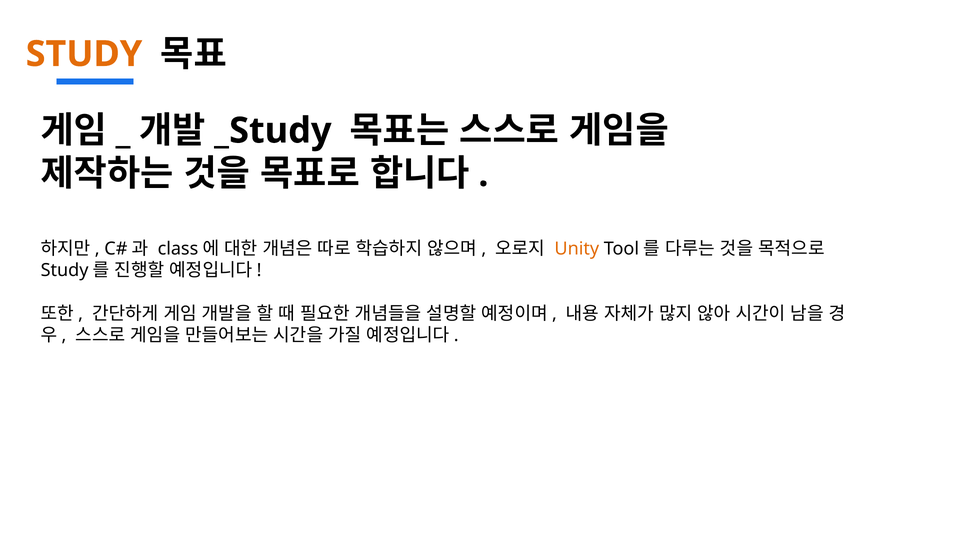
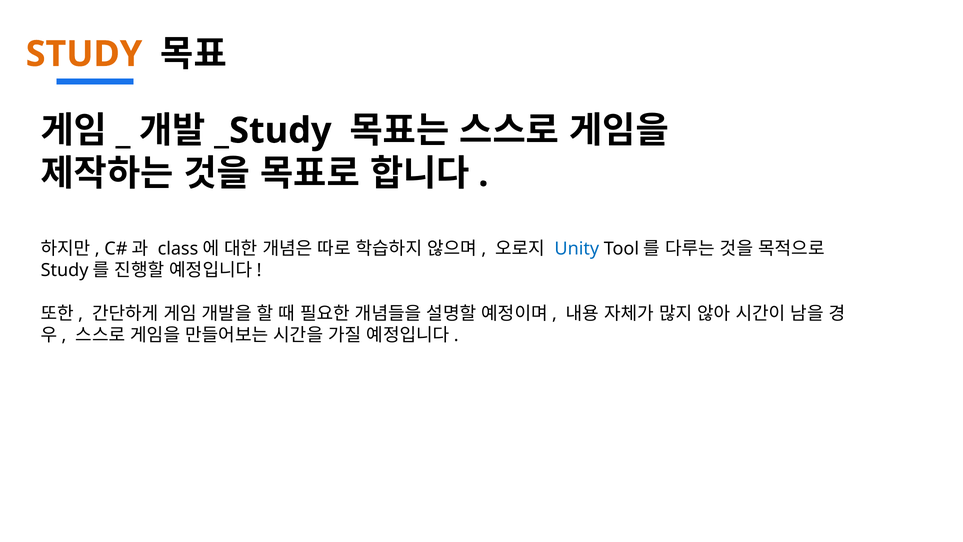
Unity colour: orange -> blue
